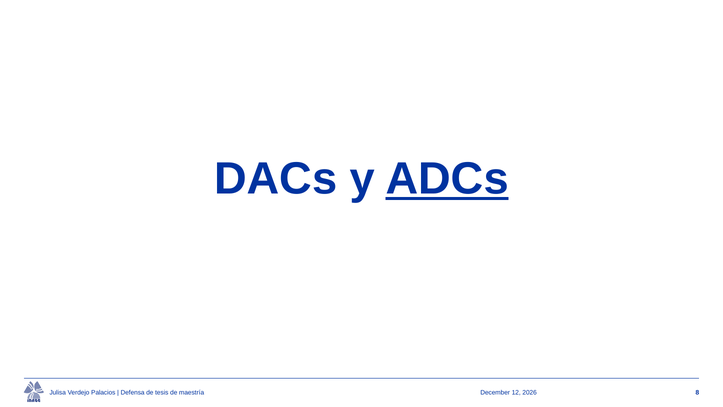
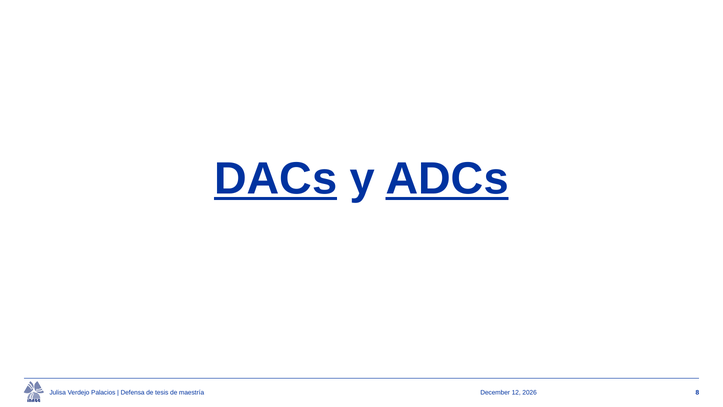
DACs underline: none -> present
